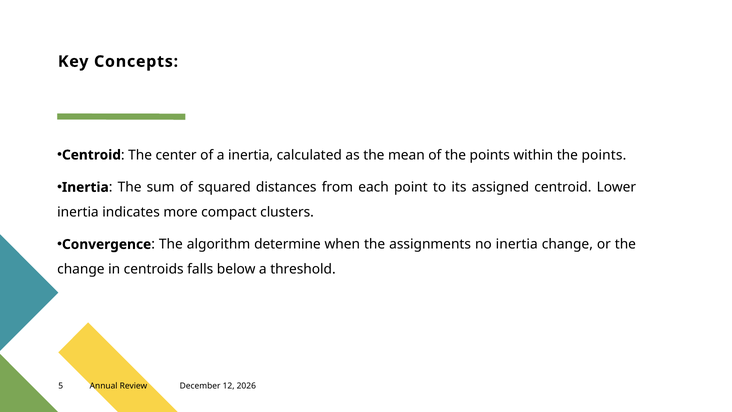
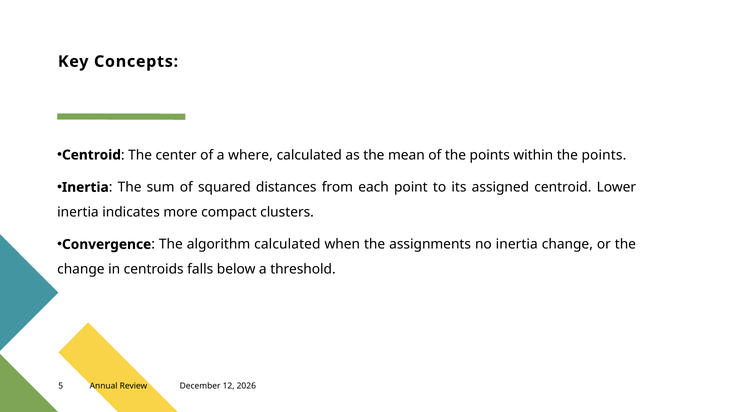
a inertia: inertia -> where
algorithm determine: determine -> calculated
